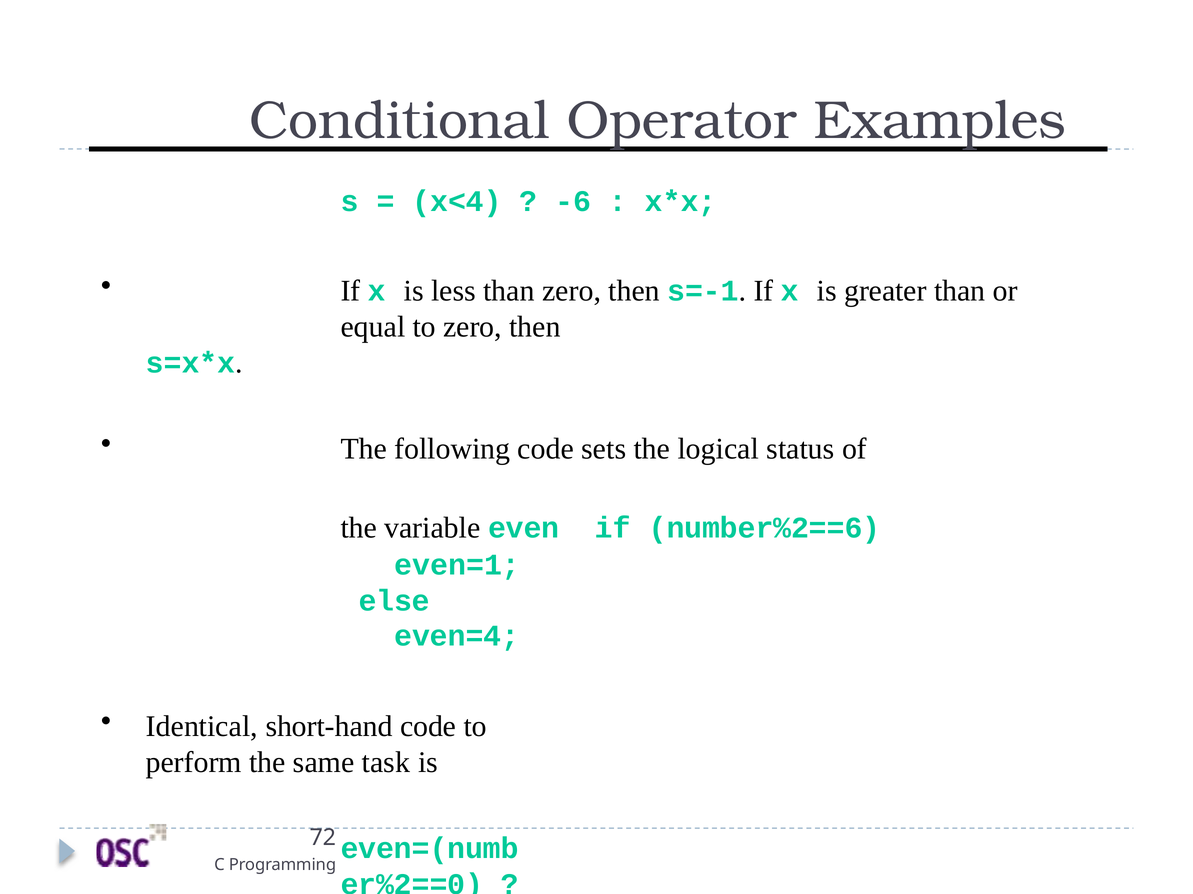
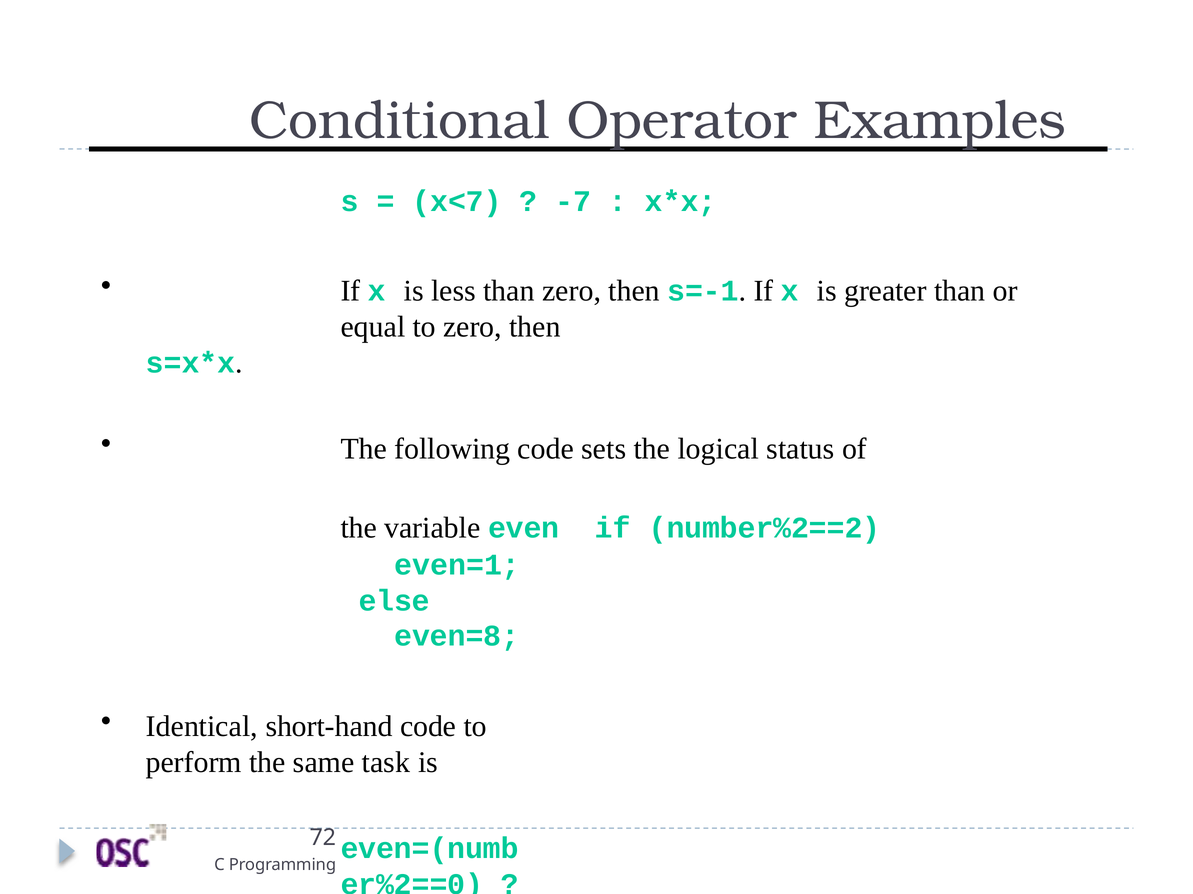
x<4: x<4 -> x<7
-6: -6 -> -7
number%2==6: number%2==6 -> number%2==2
even=4: even=4 -> even=8
